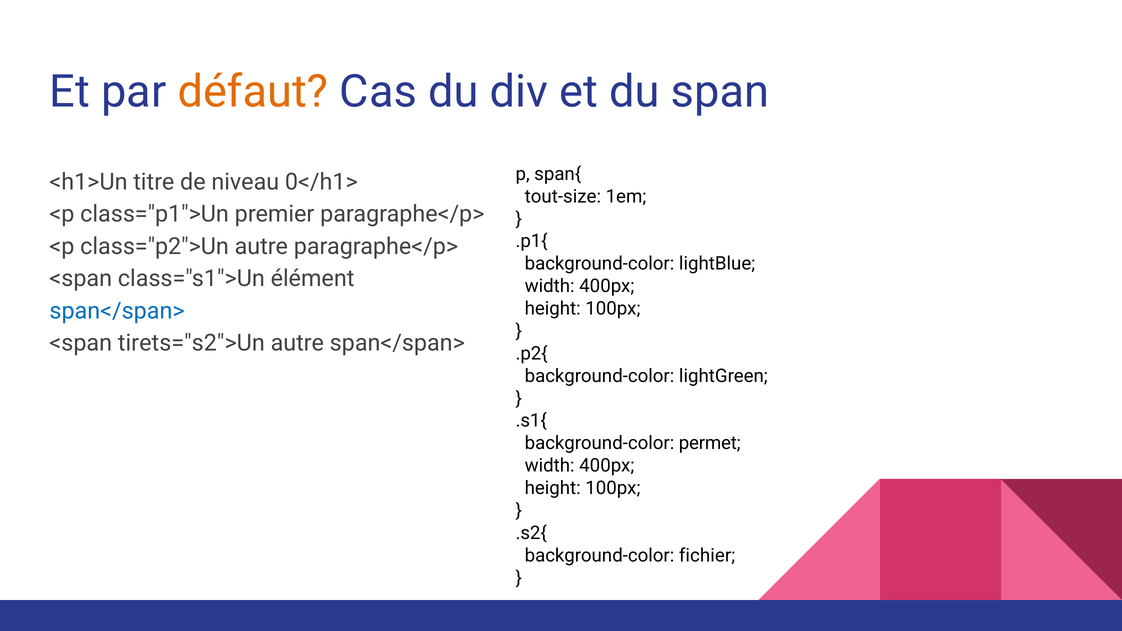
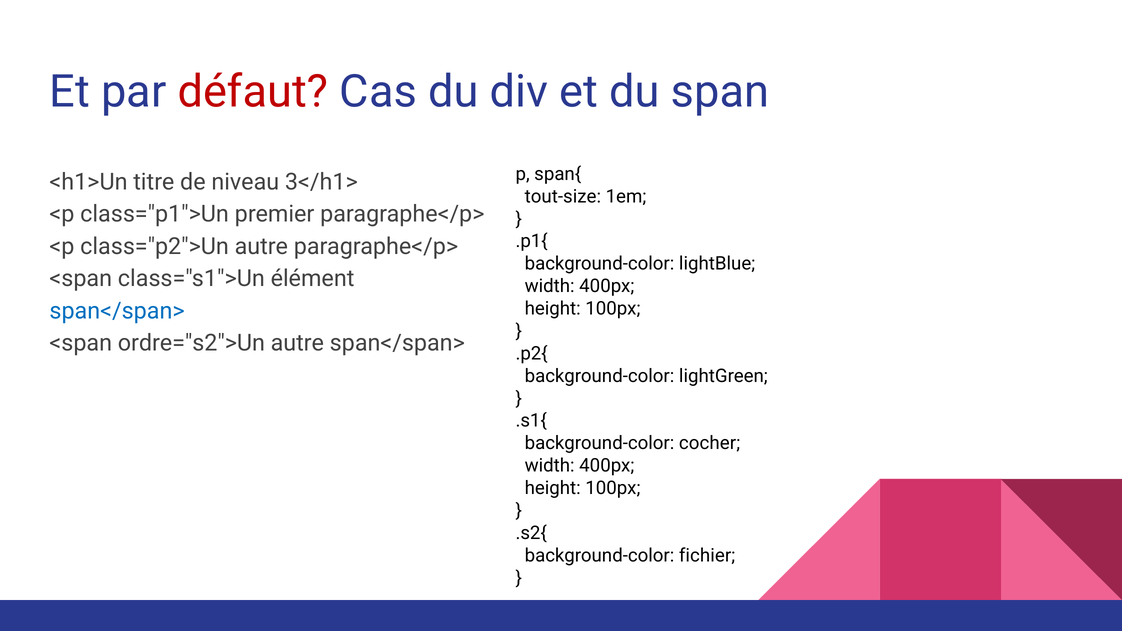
défaut colour: orange -> red
0</h1>: 0</h1> -> 3</h1>
tirets="s2">Un: tirets="s2">Un -> ordre="s2">Un
permet: permet -> cocher
